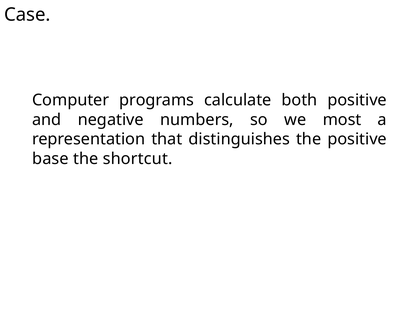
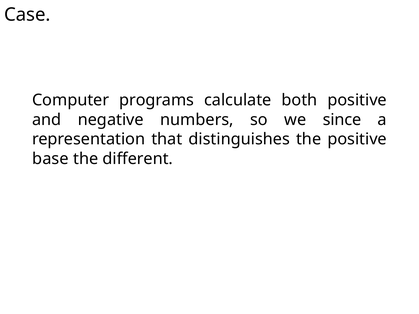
most: most -> since
shortcut: shortcut -> different
